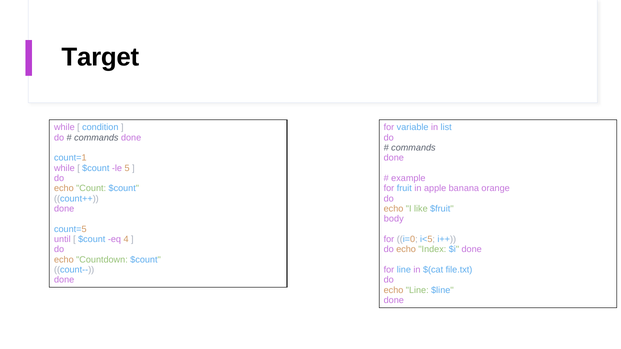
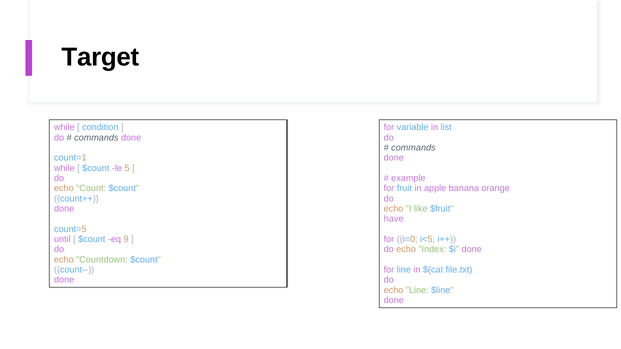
body: body -> have
4: 4 -> 9
